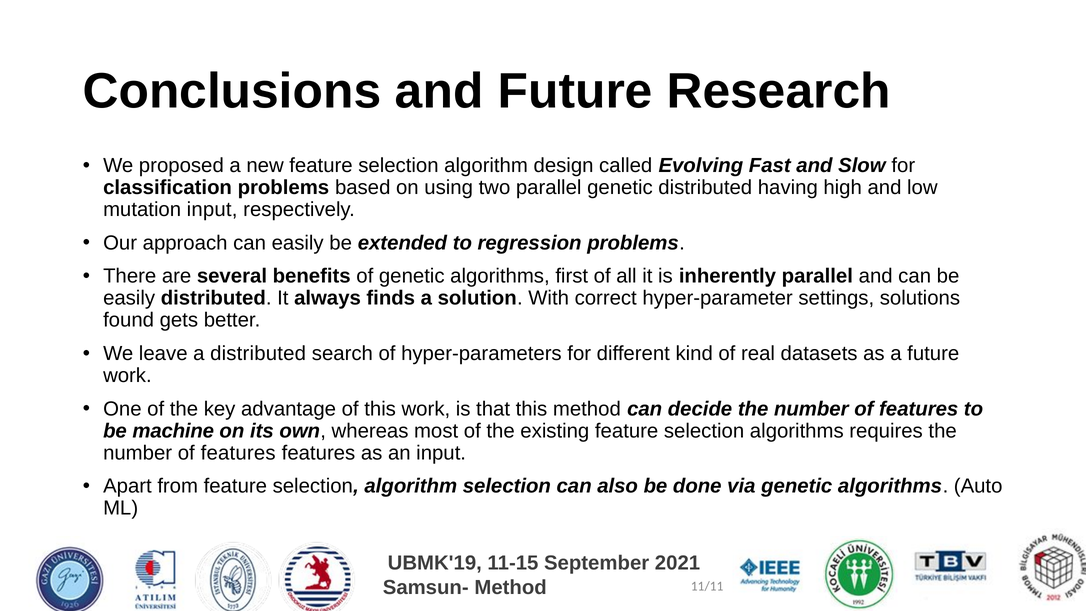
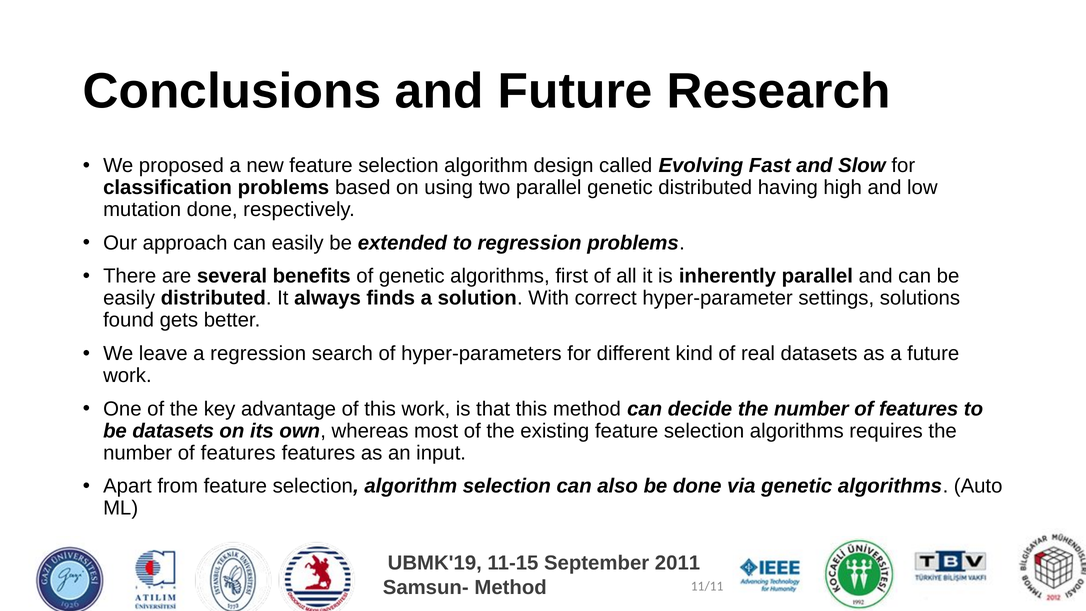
mutation input: input -> done
a distributed: distributed -> regression
be machine: machine -> datasets
2021: 2021 -> 2011
